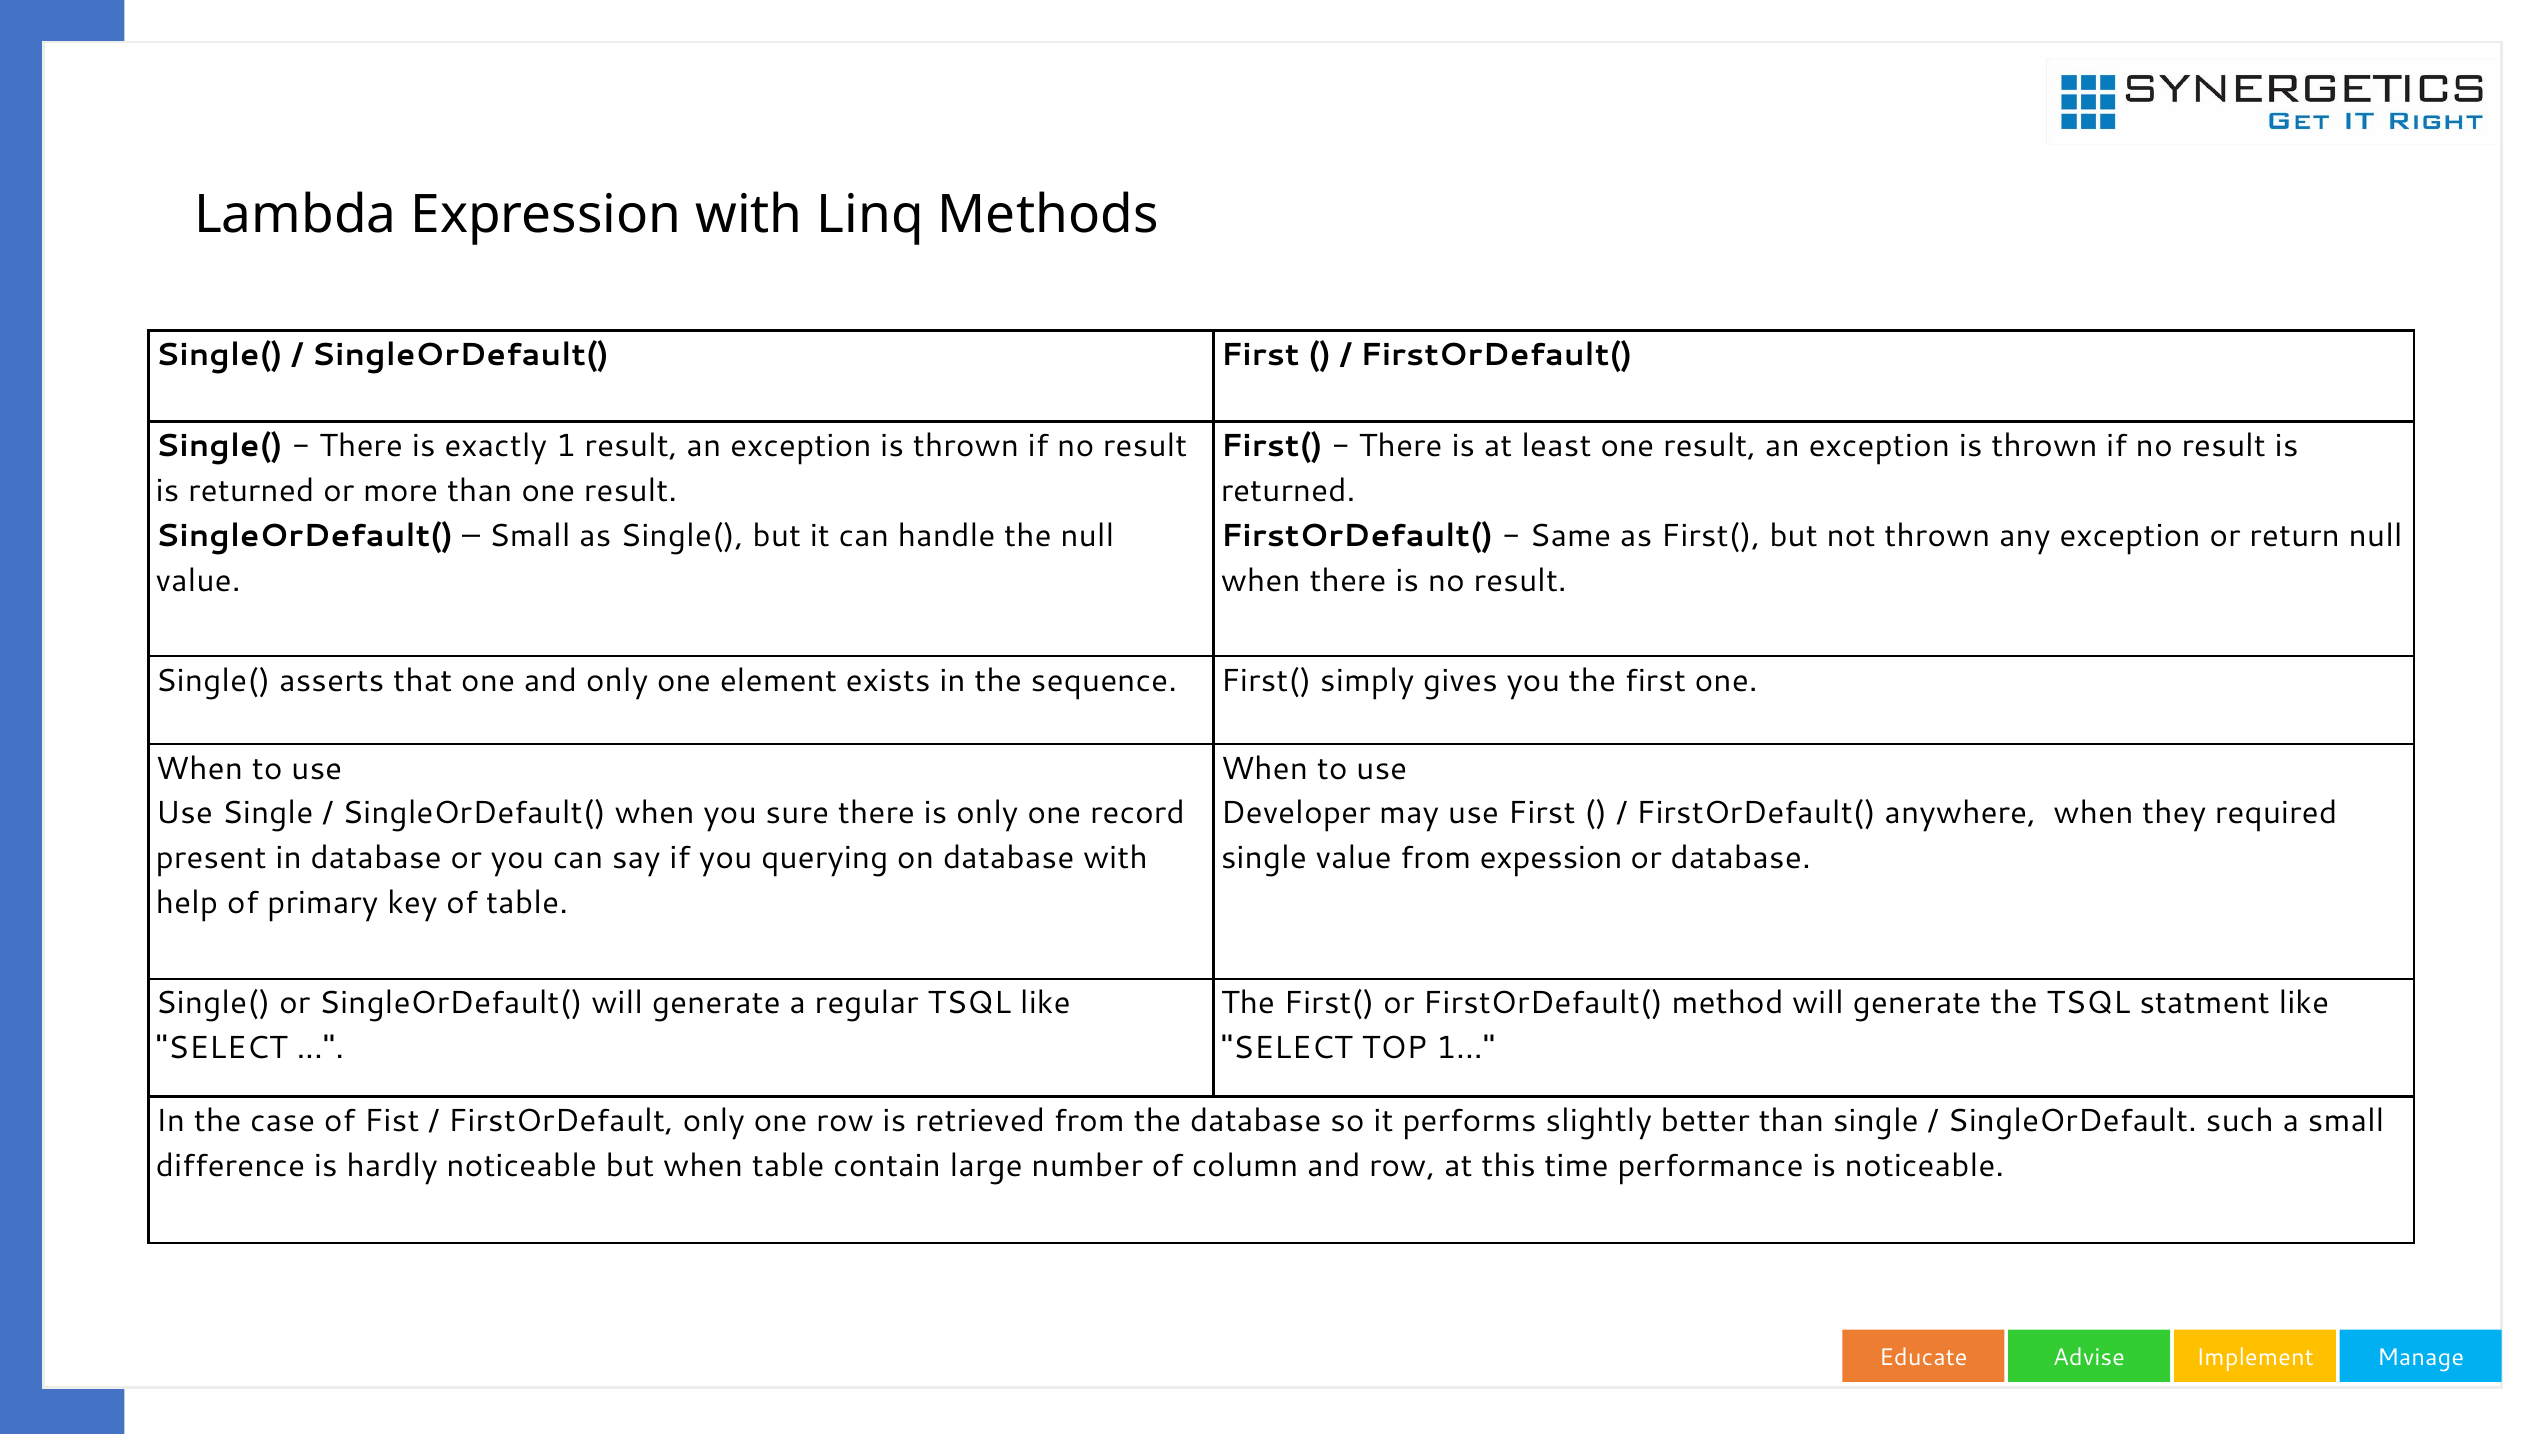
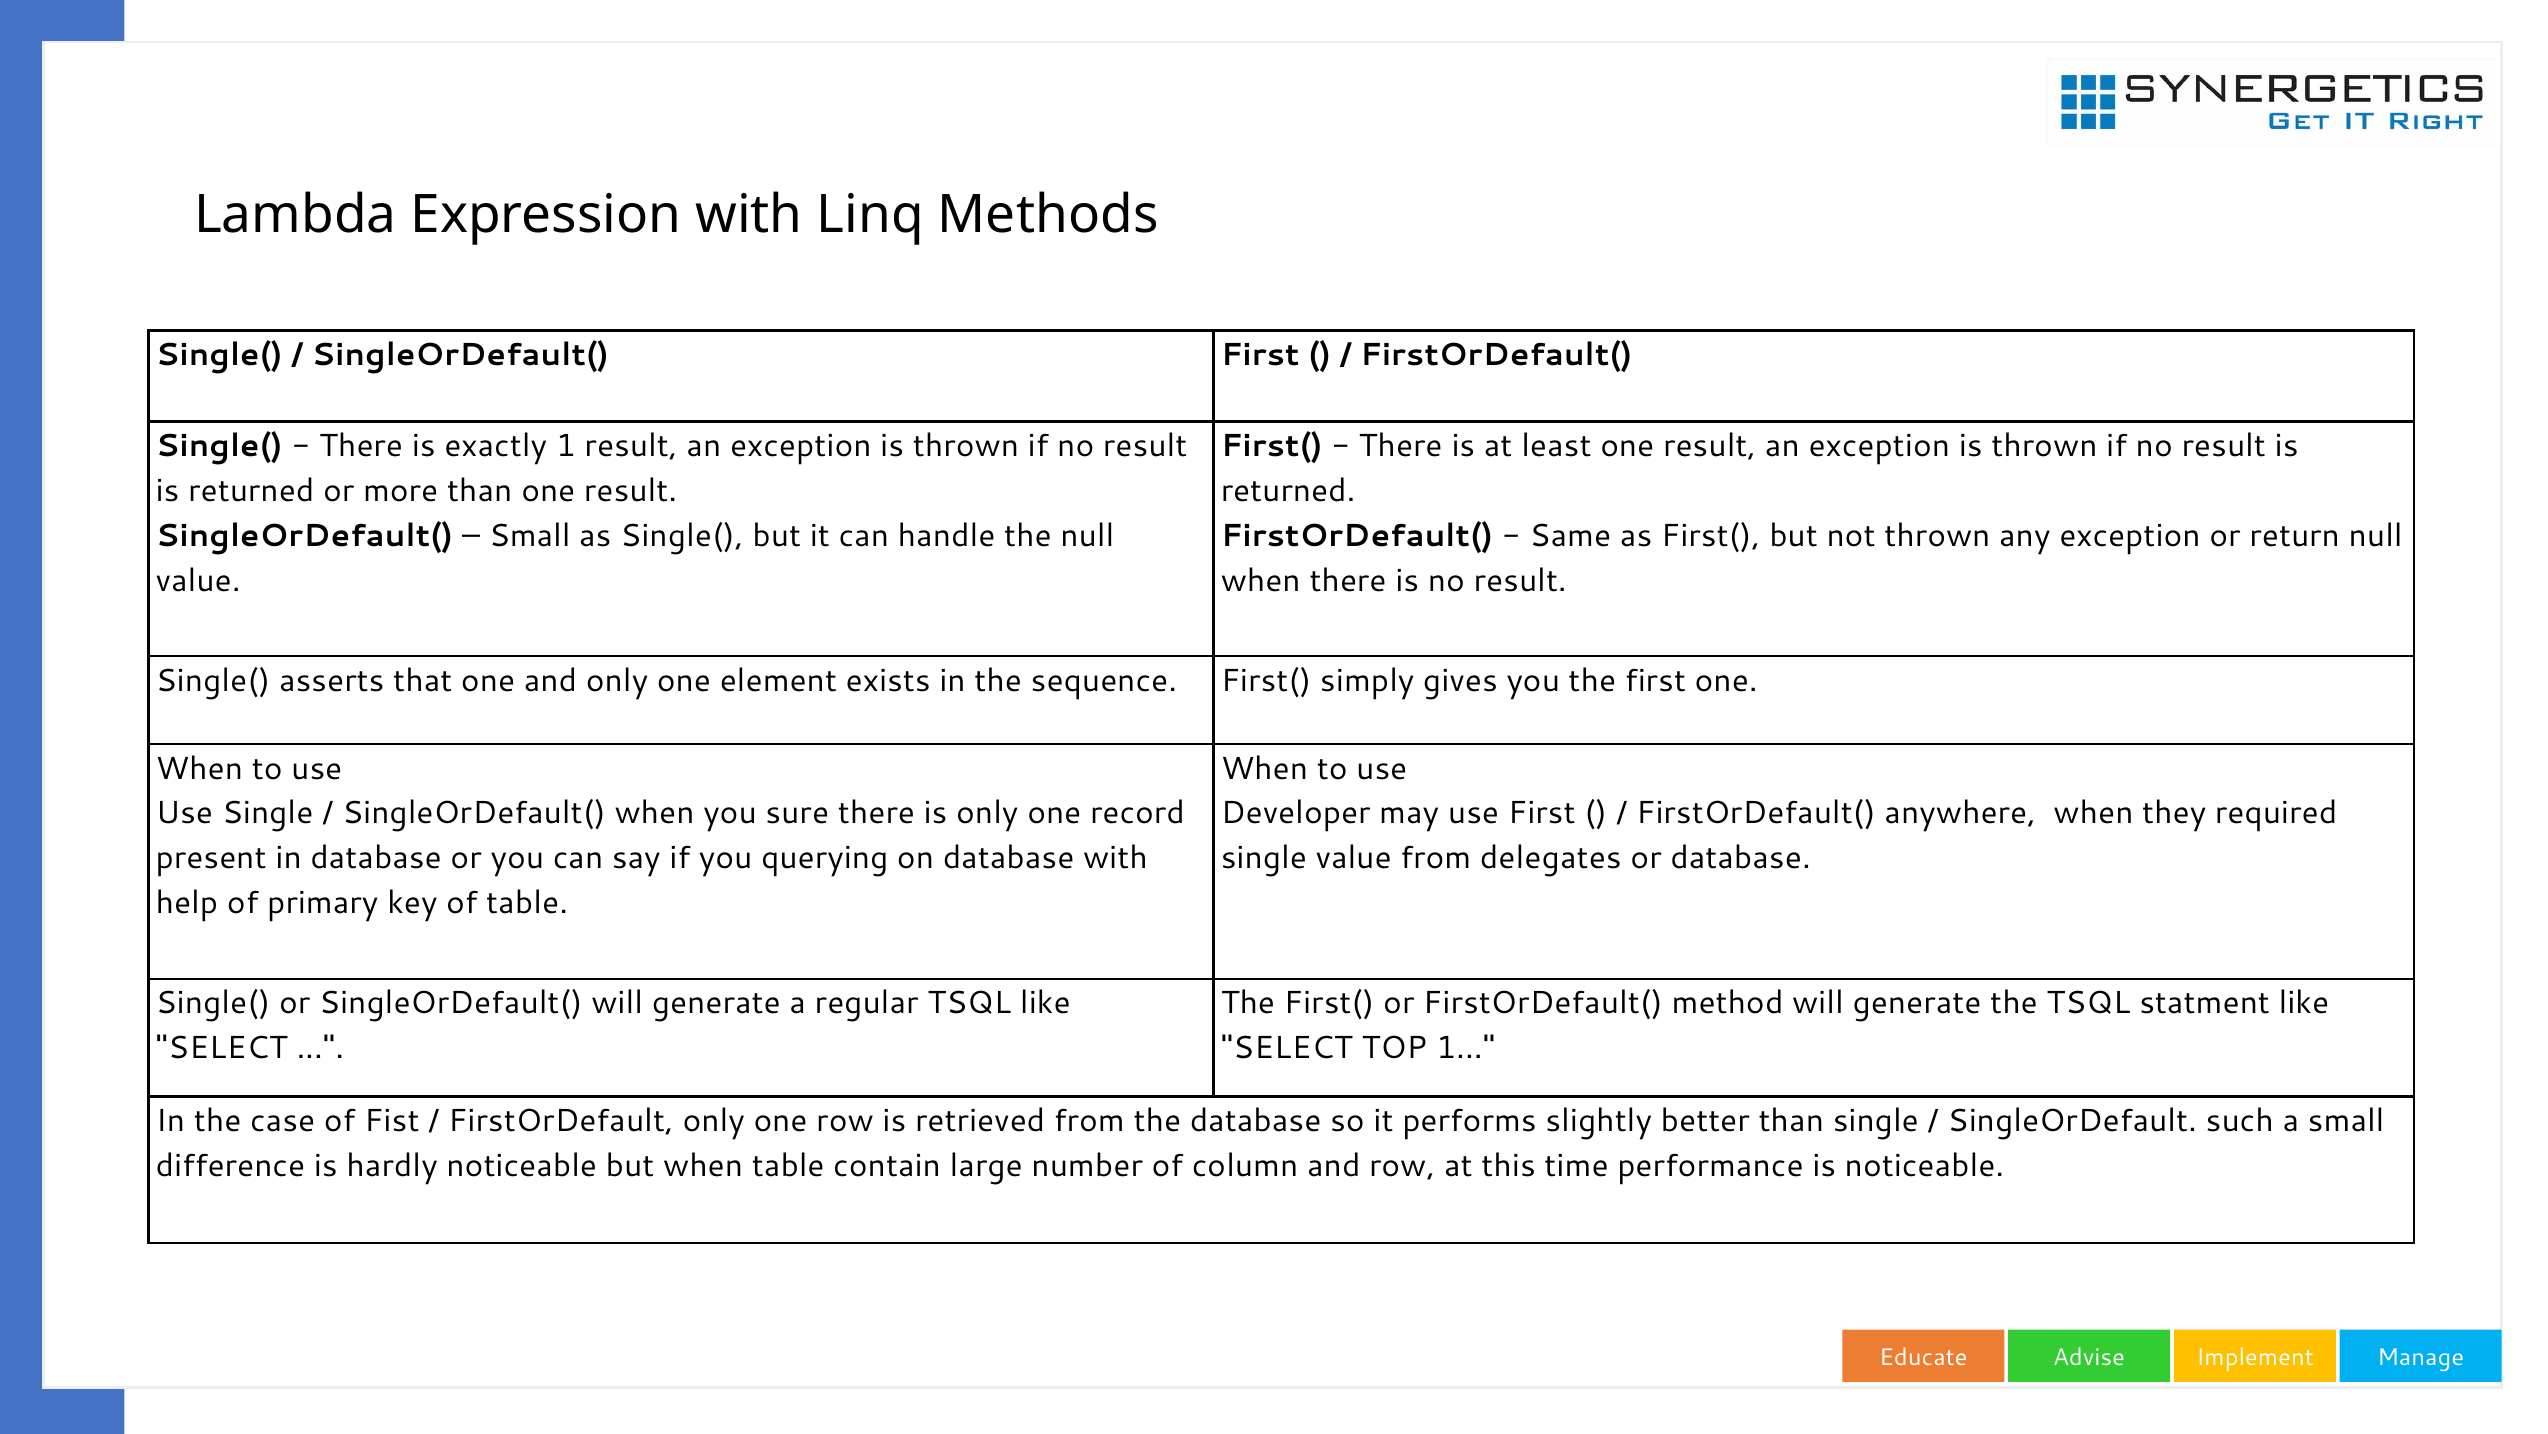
expession: expession -> delegates
